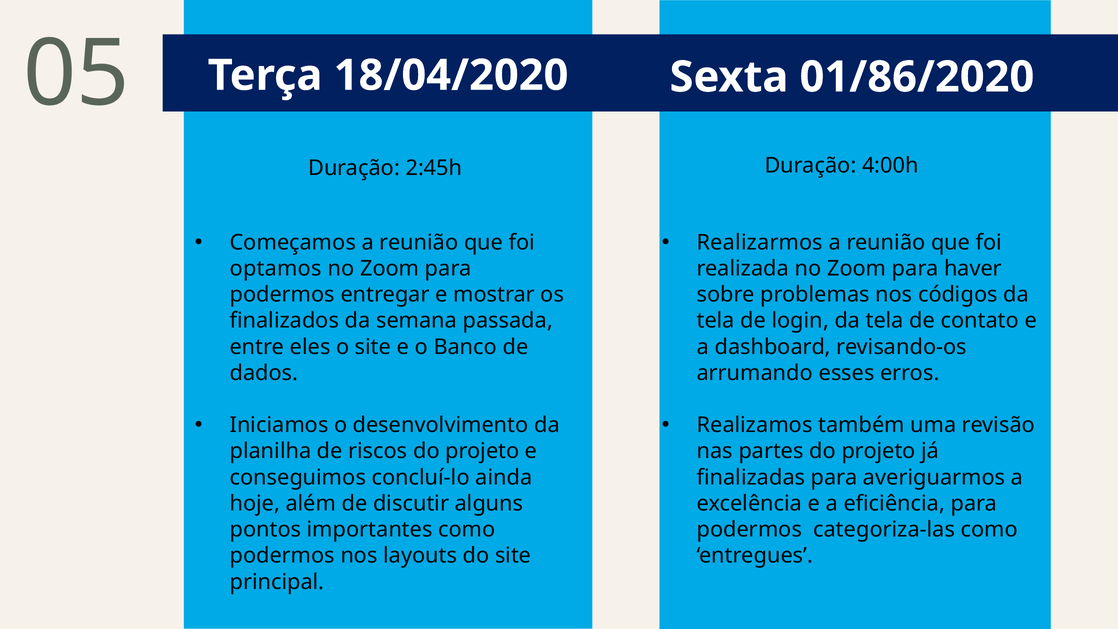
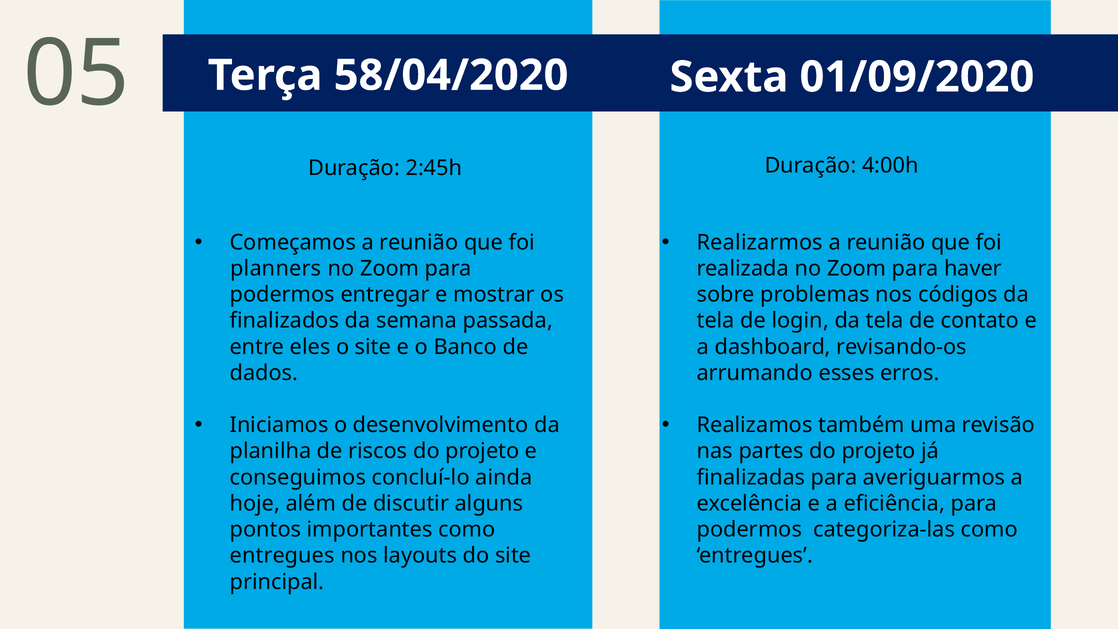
01/86/2020: 01/86/2020 -> 01/09/2020
18/04/2020: 18/04/2020 -> 58/04/2020
optamos: optamos -> planners
podermos at (282, 556): podermos -> entregues
